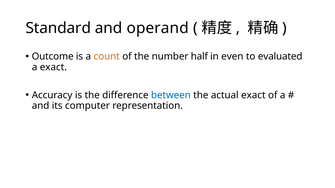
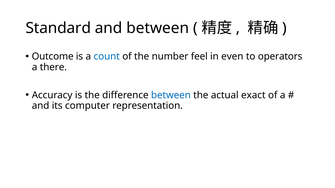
and operand: operand -> between
count colour: orange -> blue
half: half -> feel
evaluated: evaluated -> operators
a exact: exact -> there
